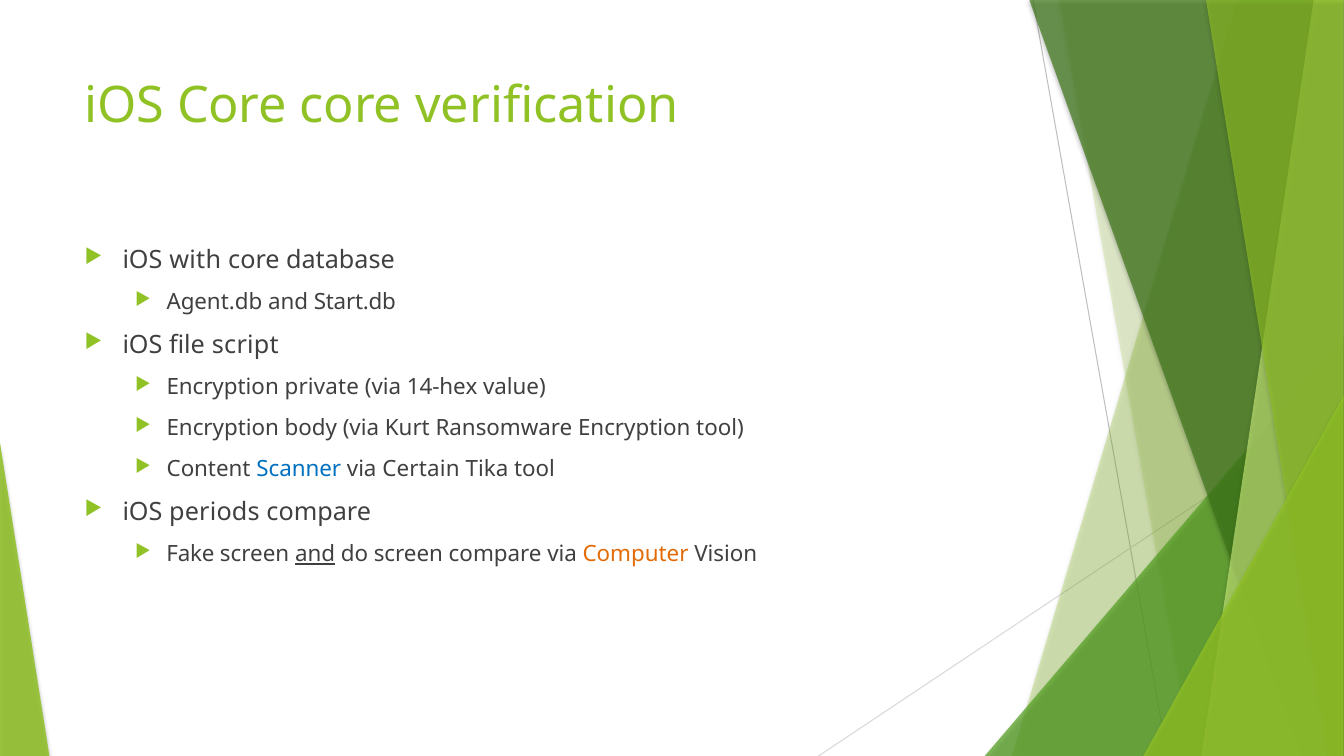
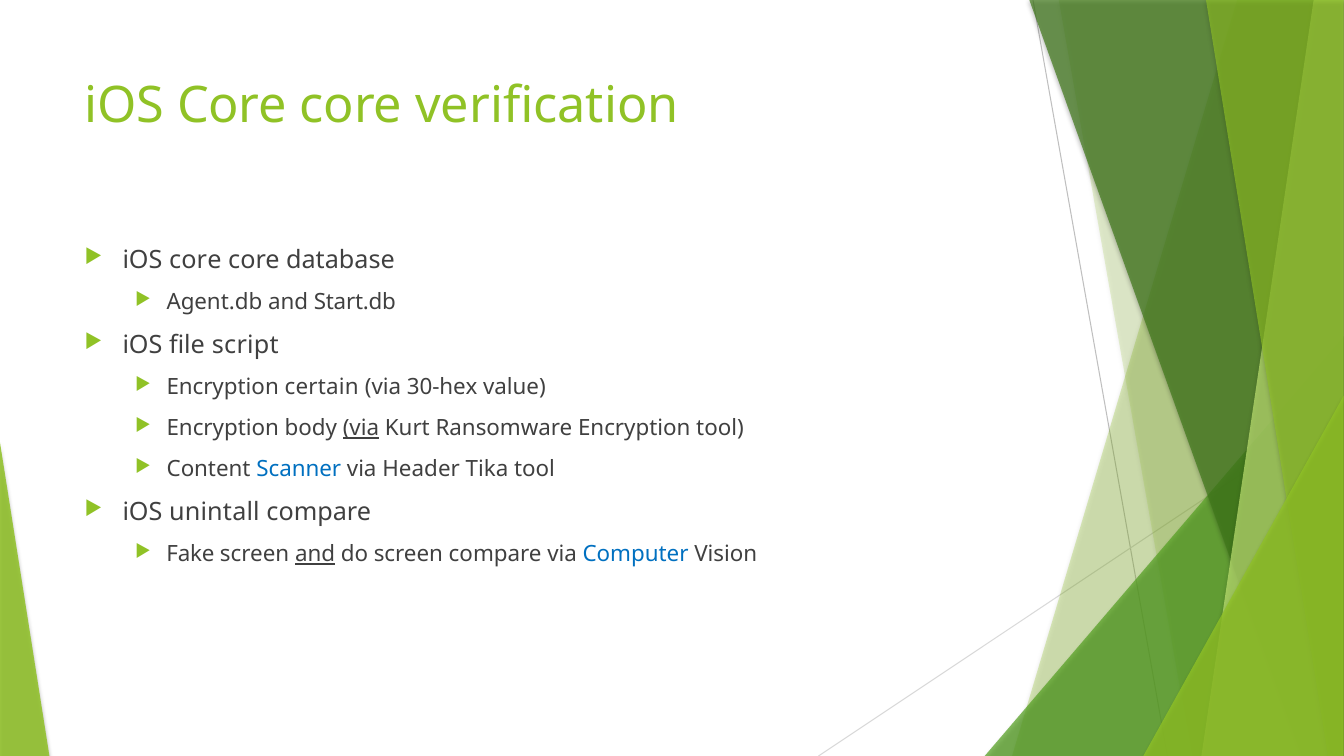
with at (195, 260): with -> core
private: private -> certain
14-hex: 14-hex -> 30-hex
via at (361, 428) underline: none -> present
Certain: Certain -> Header
periods: periods -> unintall
Computer colour: orange -> blue
